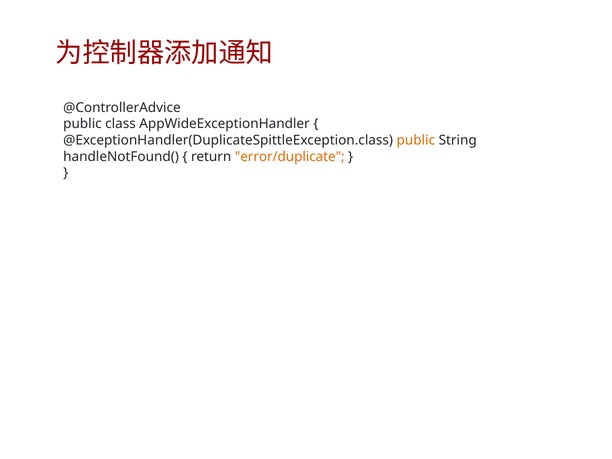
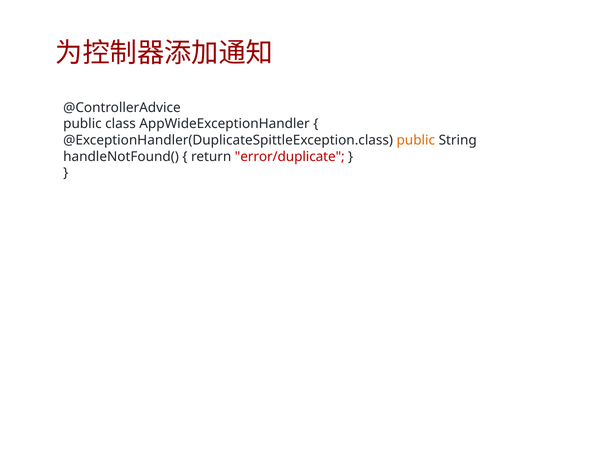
error/duplicate colour: orange -> red
